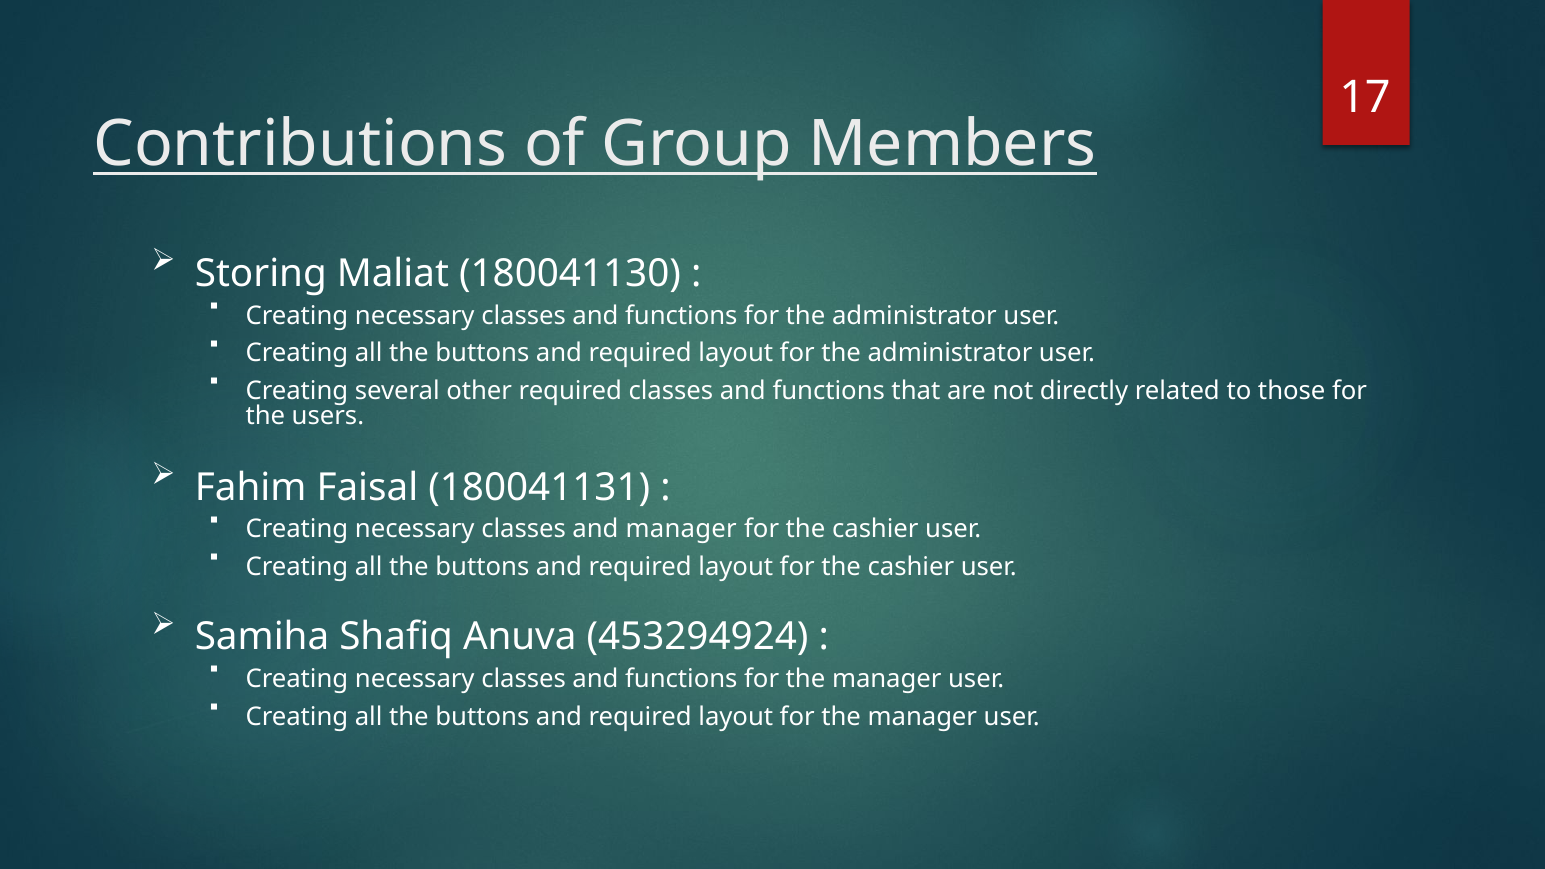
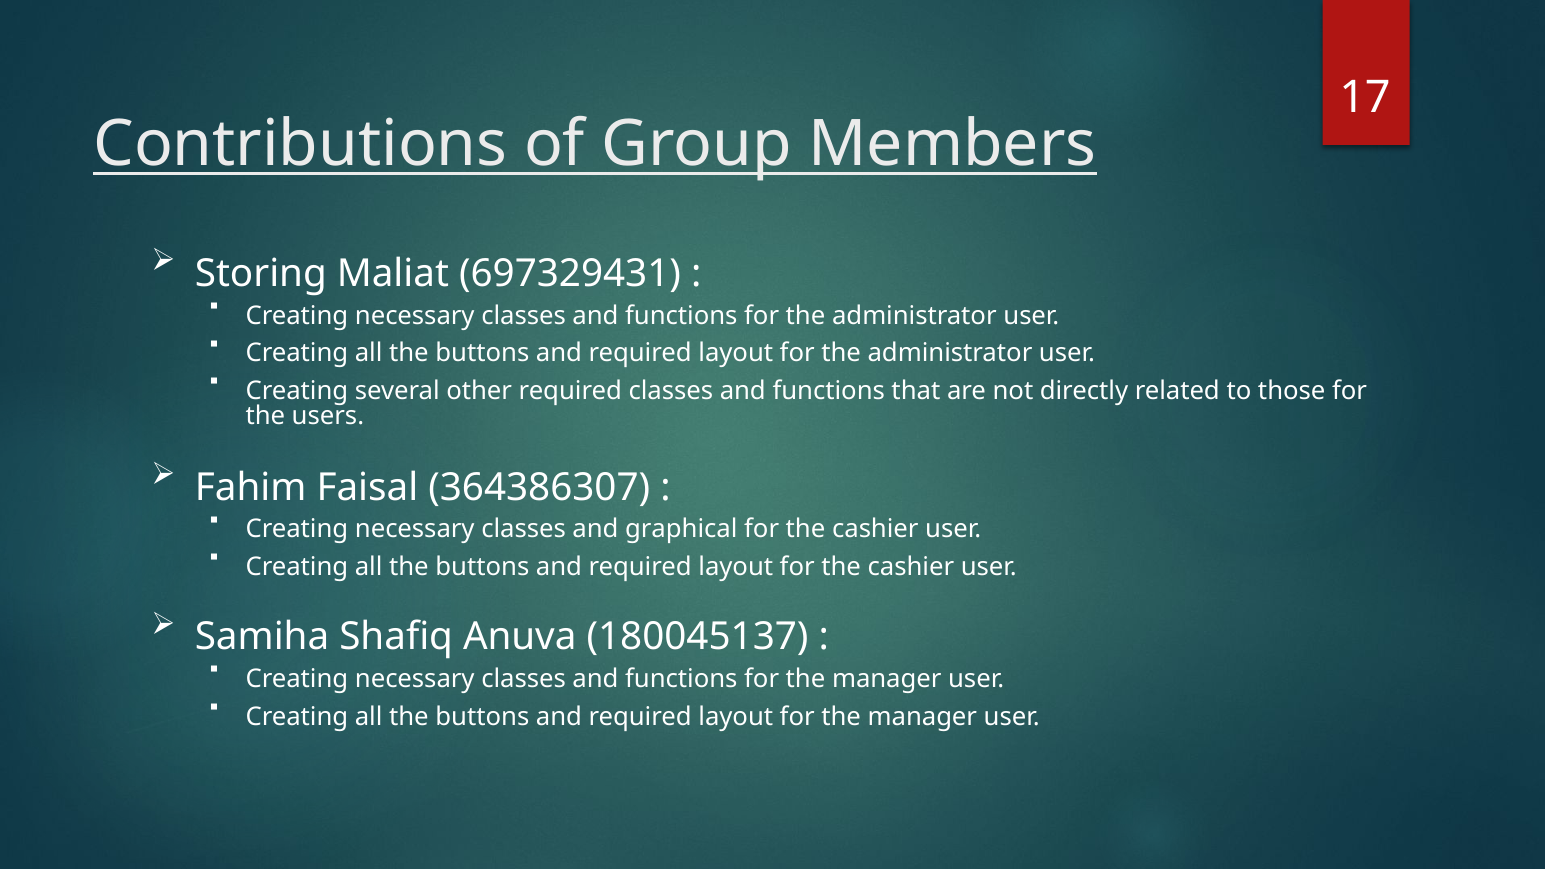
180041130: 180041130 -> 697329431
180041131: 180041131 -> 364386307
and manager: manager -> graphical
453294924: 453294924 -> 180045137
